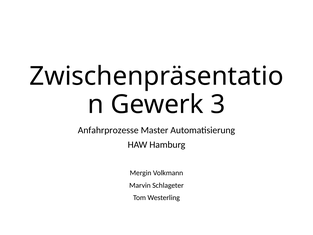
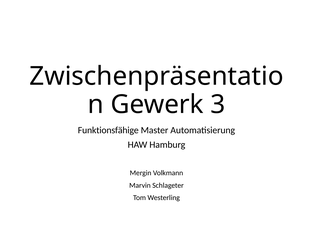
Anfahrprozesse: Anfahrprozesse -> Funktionsfähige
